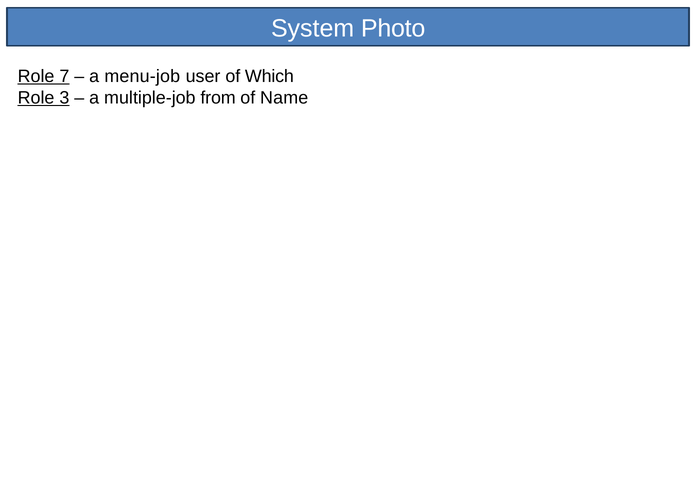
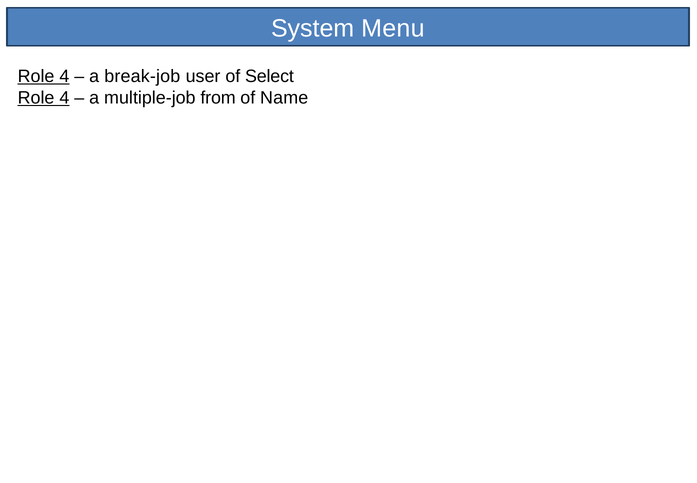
Photo: Photo -> Menu
7 at (64, 76): 7 -> 4
menu-job: menu-job -> break-job
Which: Which -> Select
3 at (64, 98): 3 -> 4
